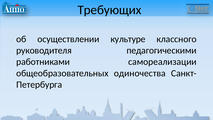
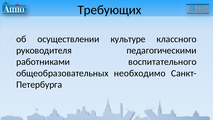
самореализации: самореализации -> воспитательного
одиночества: одиночества -> необходимо
